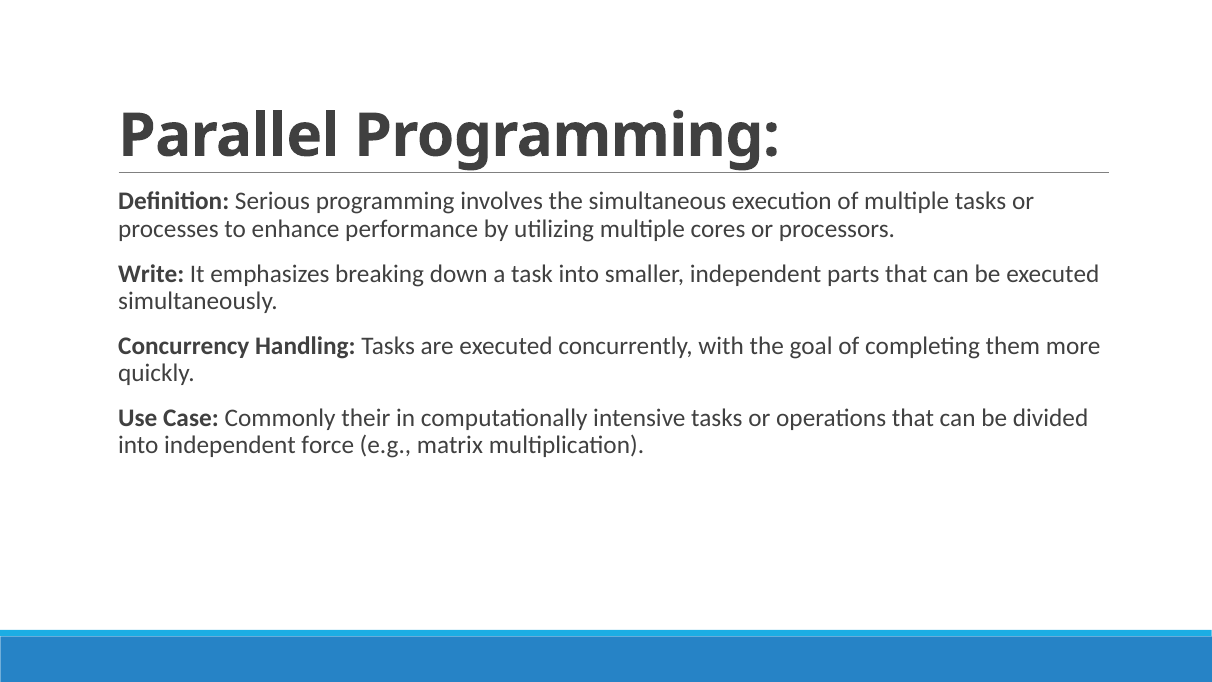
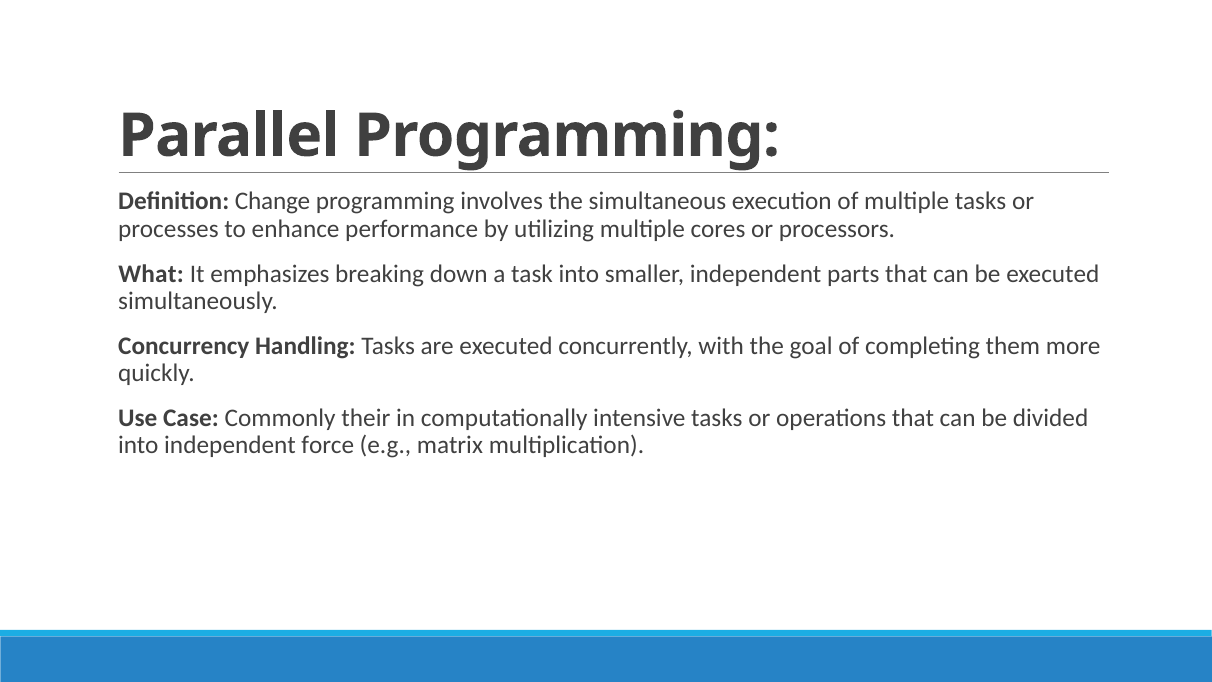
Serious: Serious -> Change
Write: Write -> What
